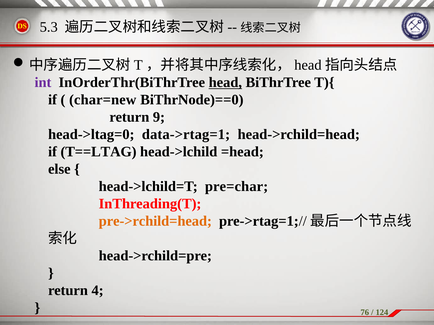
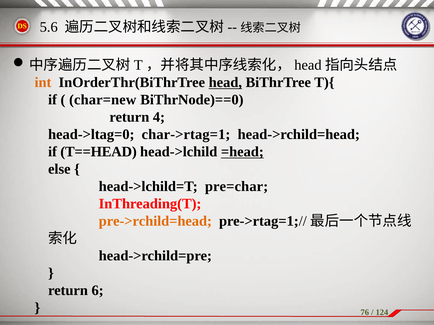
5.3: 5.3 -> 5.6
int colour: purple -> orange
9: 9 -> 4
data->rtag=1: data->rtag=1 -> char->rtag=1
T==LTAG: T==LTAG -> T==HEAD
=head underline: none -> present
4: 4 -> 6
